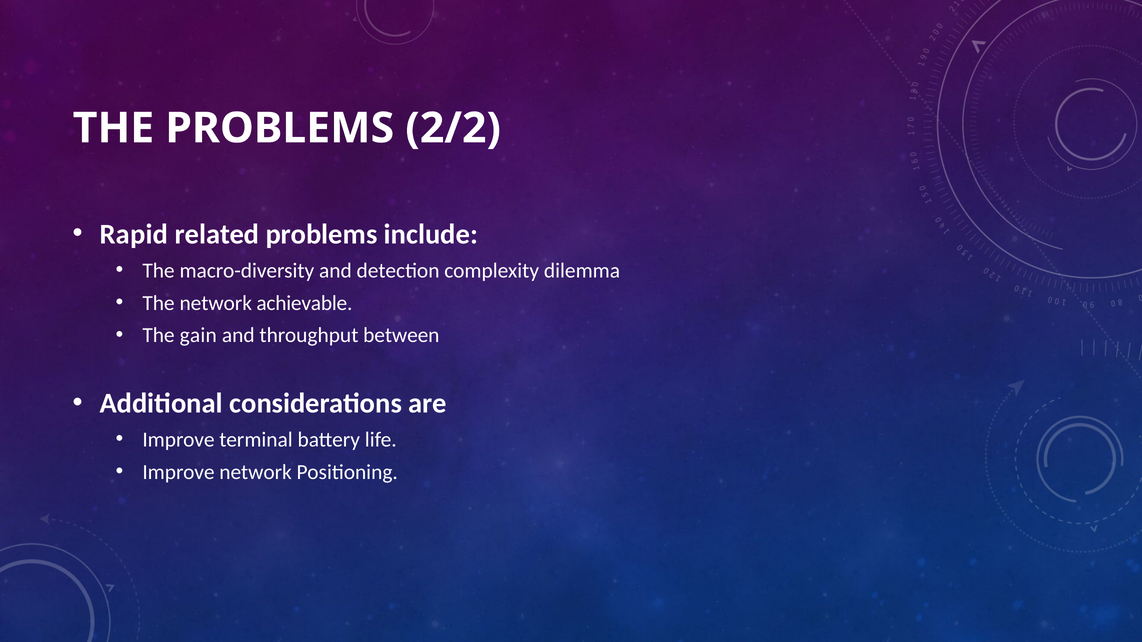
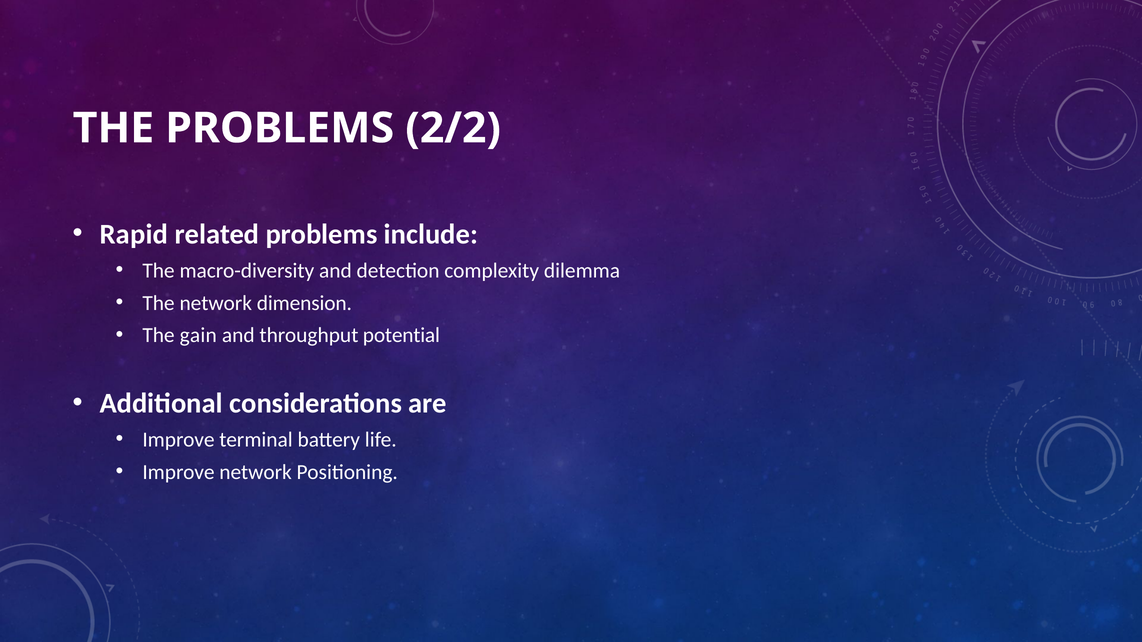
achievable: achievable -> dimension
between: between -> potential
